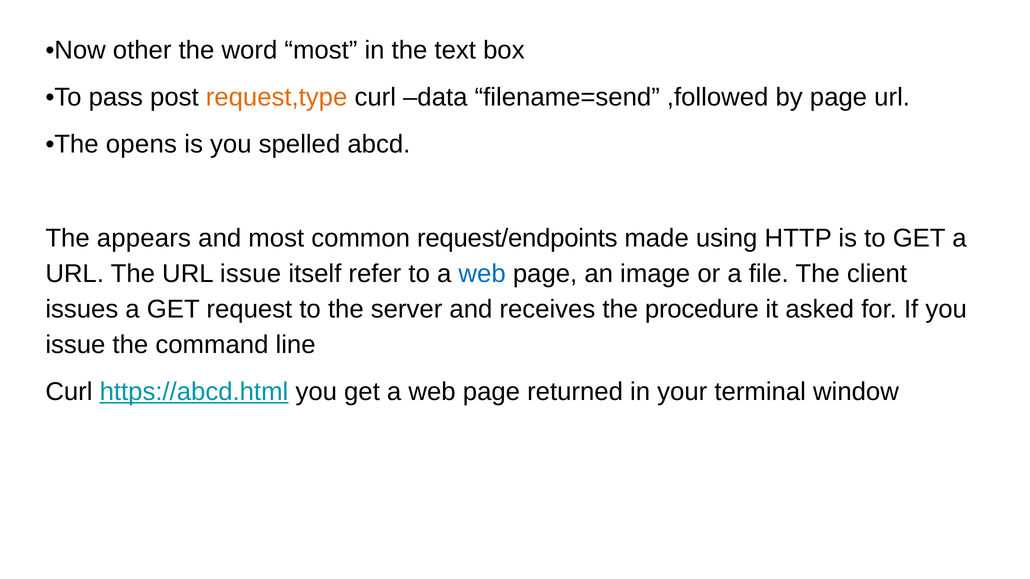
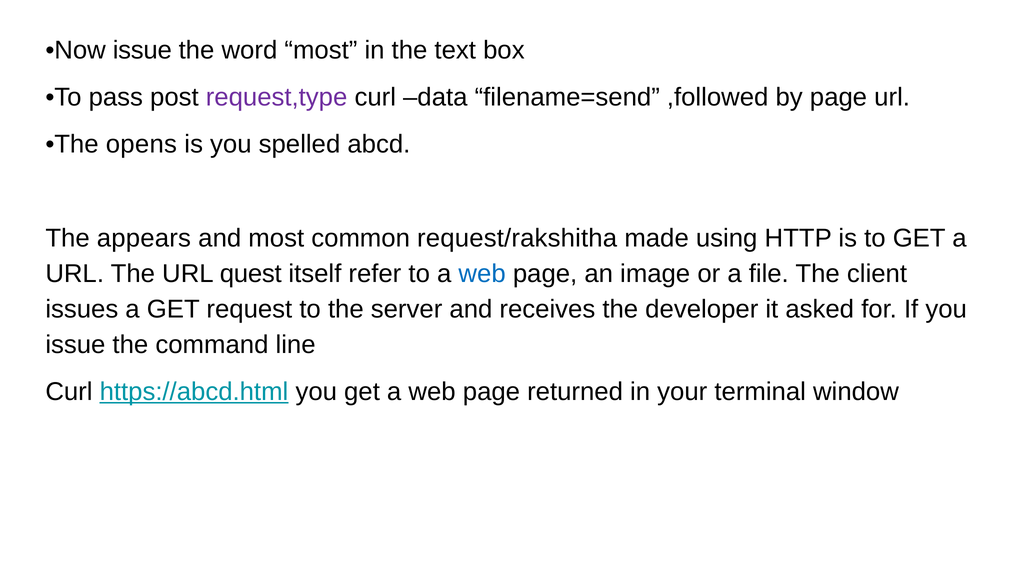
Now other: other -> issue
request,type colour: orange -> purple
request/endpoints: request/endpoints -> request/rakshitha
URL issue: issue -> quest
procedure: procedure -> developer
